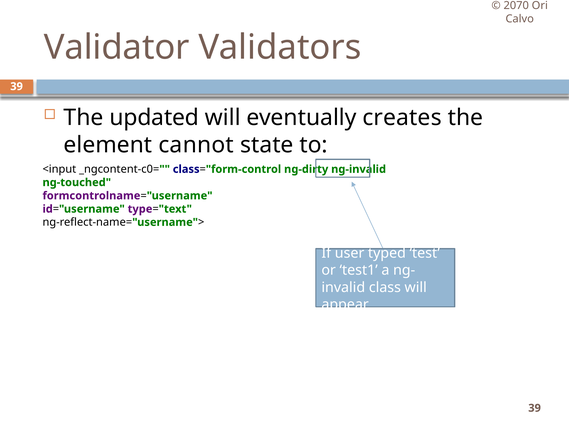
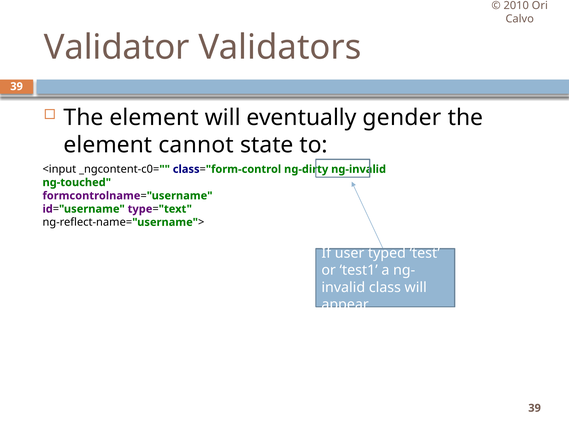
2070: 2070 -> 2010
updated at (154, 118): updated -> element
creates: creates -> gender
